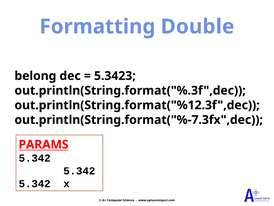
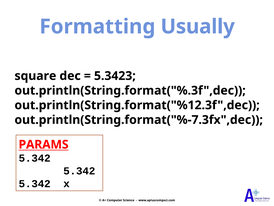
Double: Double -> Usually
belong: belong -> square
